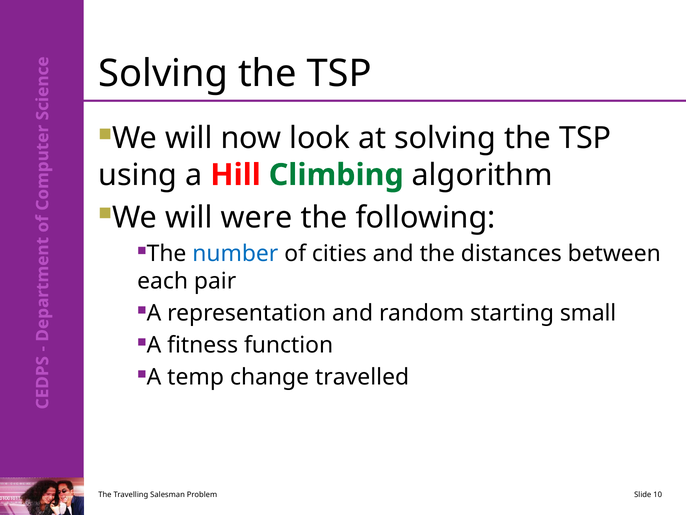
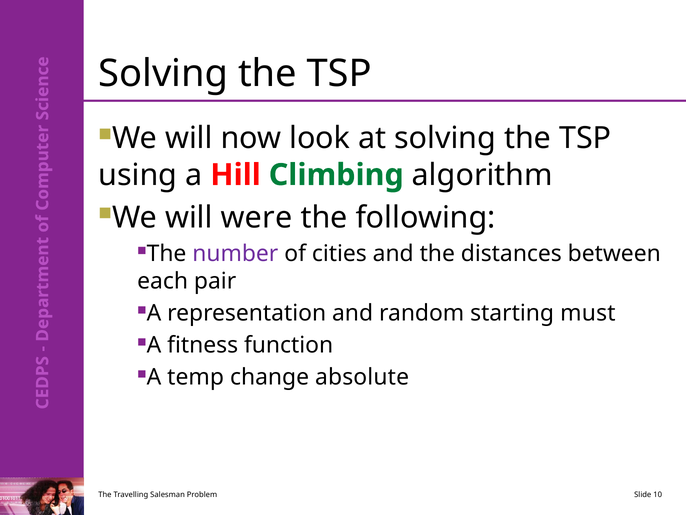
number colour: blue -> purple
small: small -> must
travelled: travelled -> absolute
